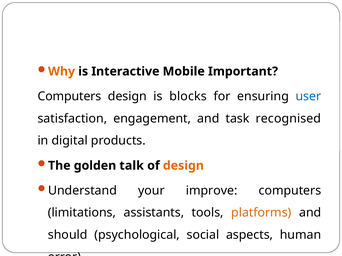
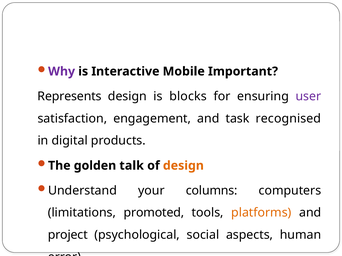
Why colour: orange -> purple
Computers at (69, 96): Computers -> Represents
user colour: blue -> purple
improve: improve -> columns
assistants: assistants -> promoted
should: should -> project
